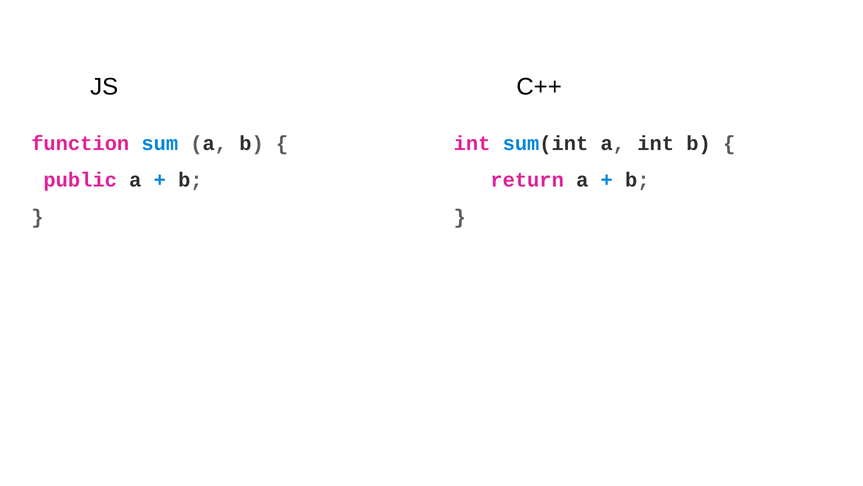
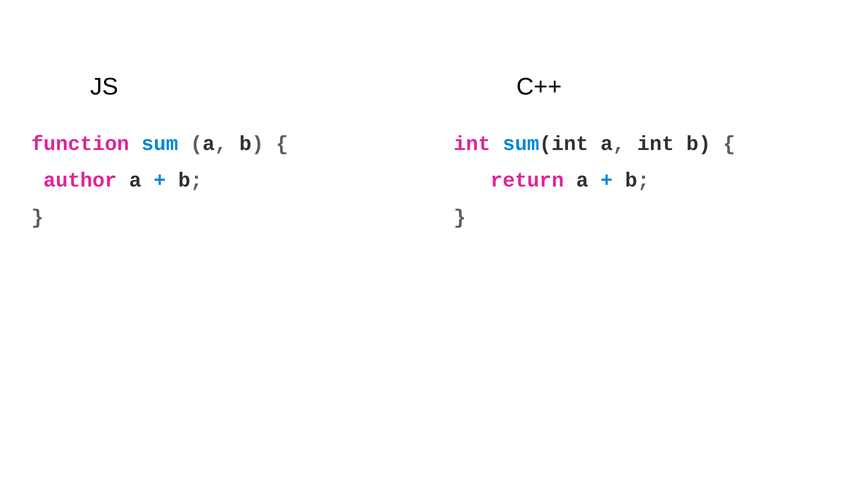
public: public -> author
